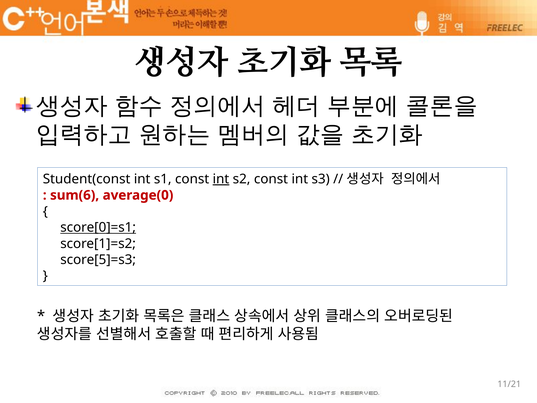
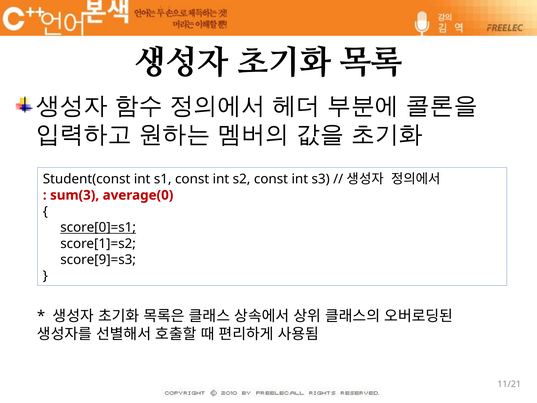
int at (221, 179) underline: present -> none
sum(6: sum(6 -> sum(3
score[5]=s3: score[5]=s3 -> score[9]=s3
